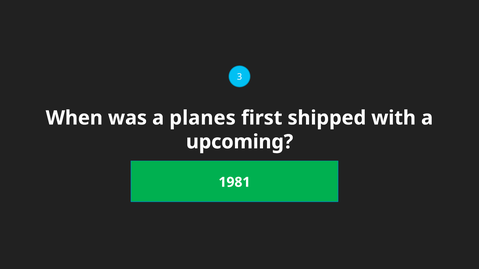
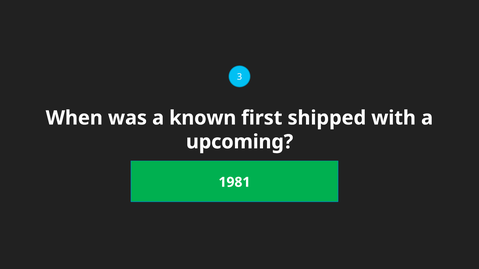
planes: planes -> known
